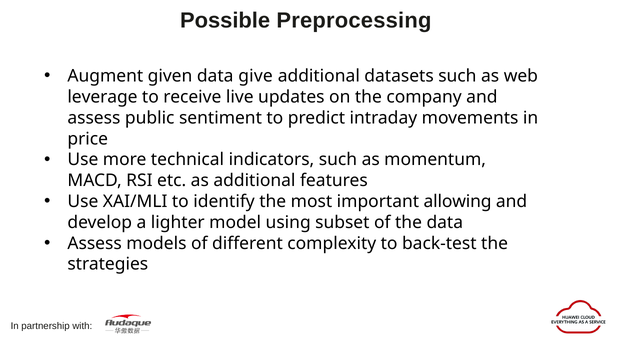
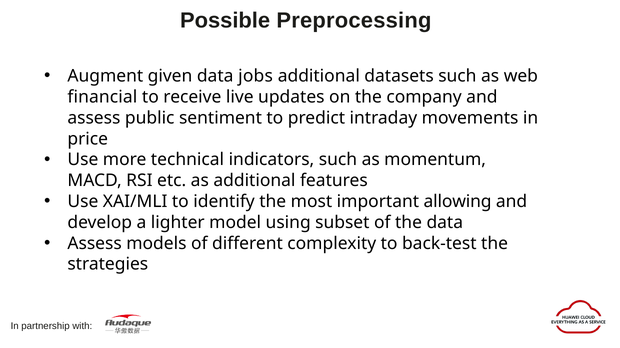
give: give -> jobs
leverage: leverage -> financial
